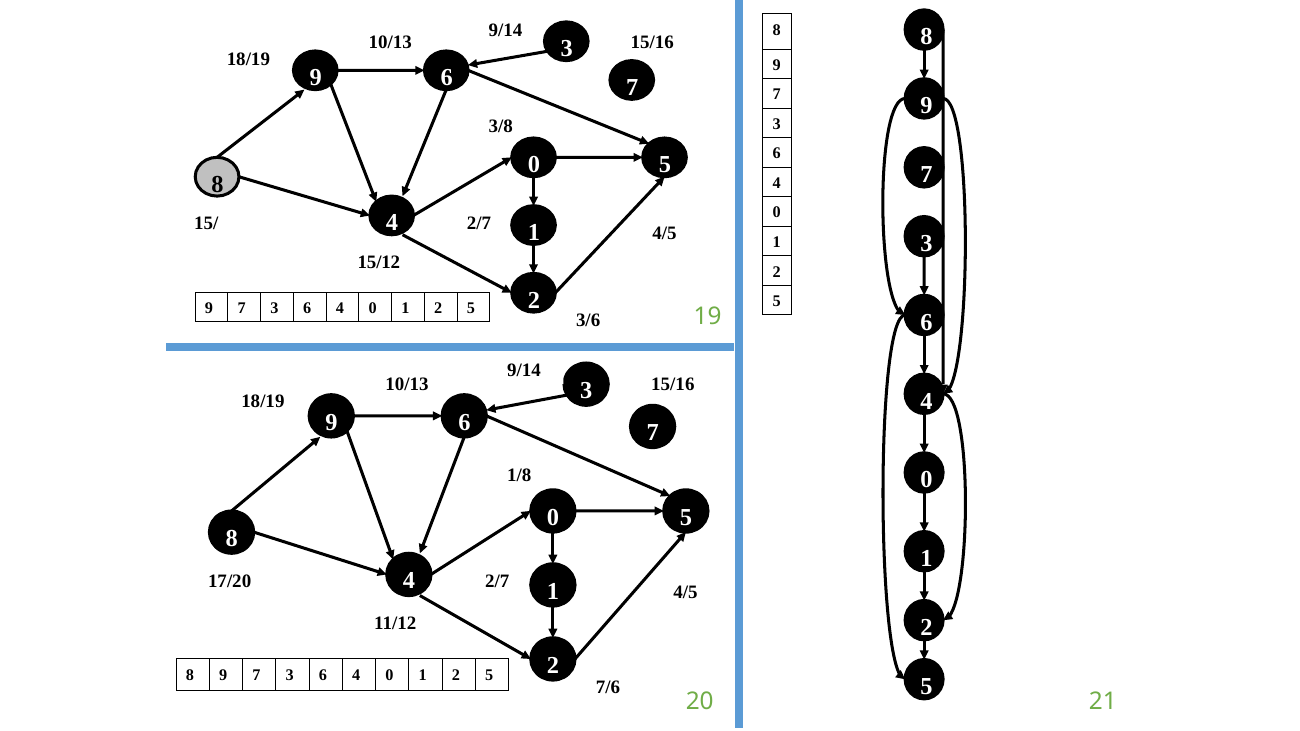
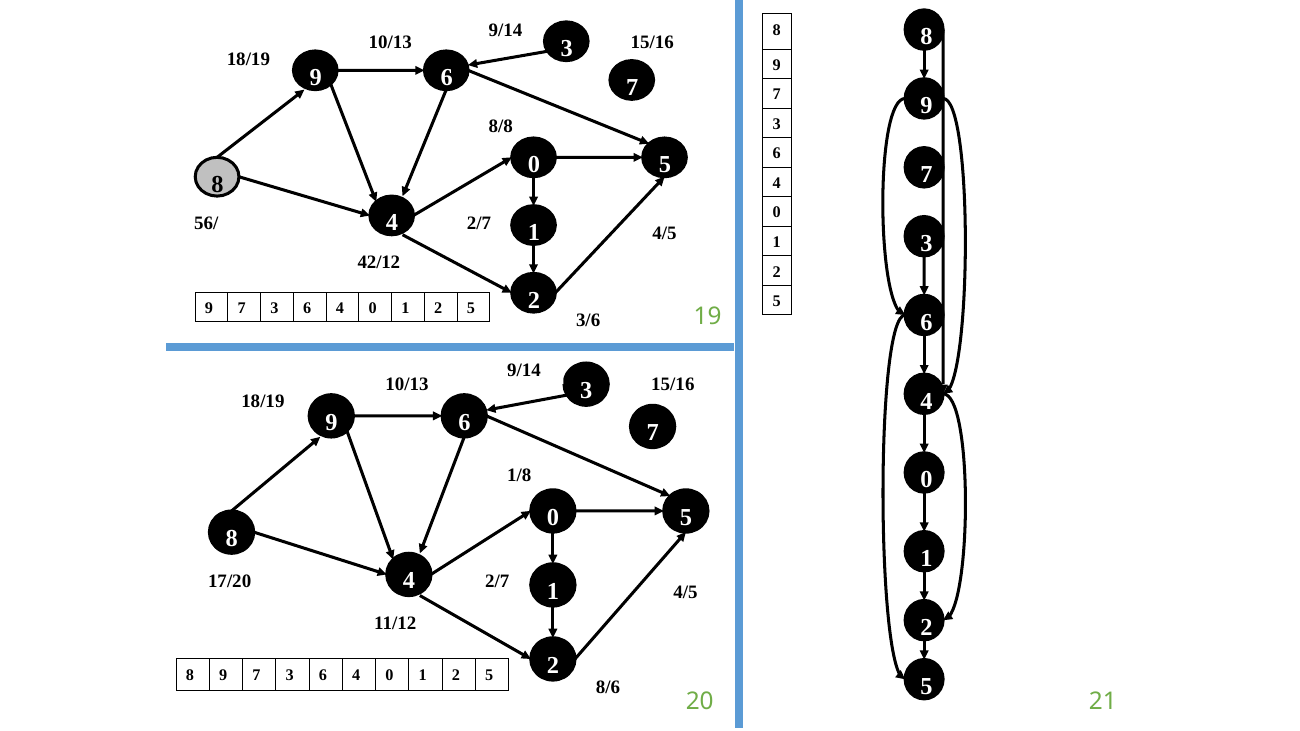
3/8: 3/8 -> 8/8
15/: 15/ -> 56/
15/12: 15/12 -> 42/12
7/6: 7/6 -> 8/6
